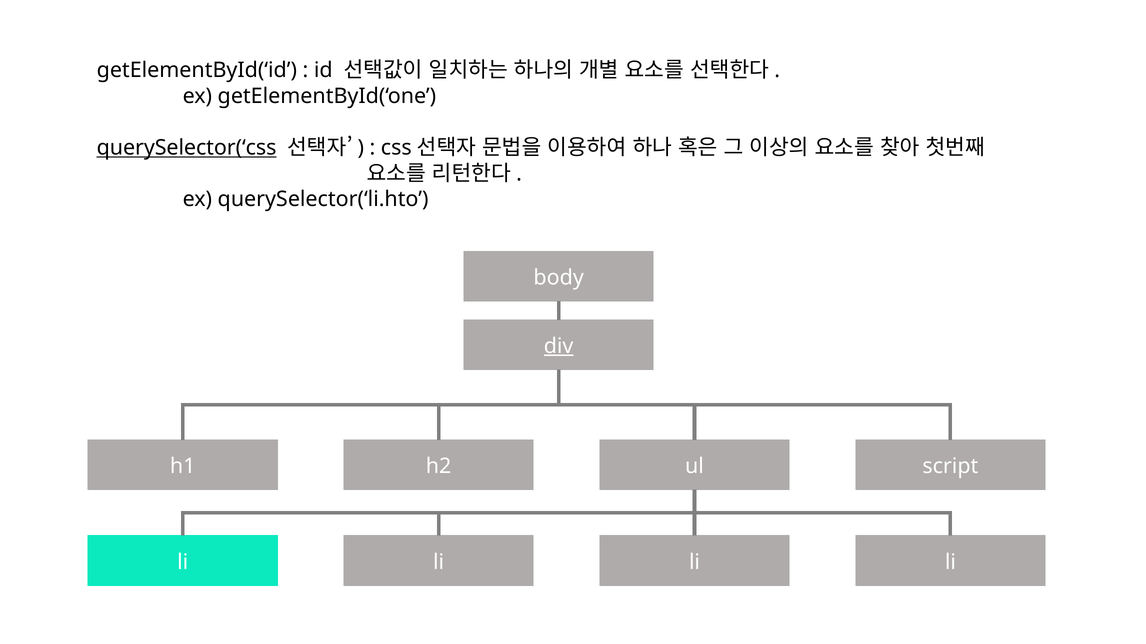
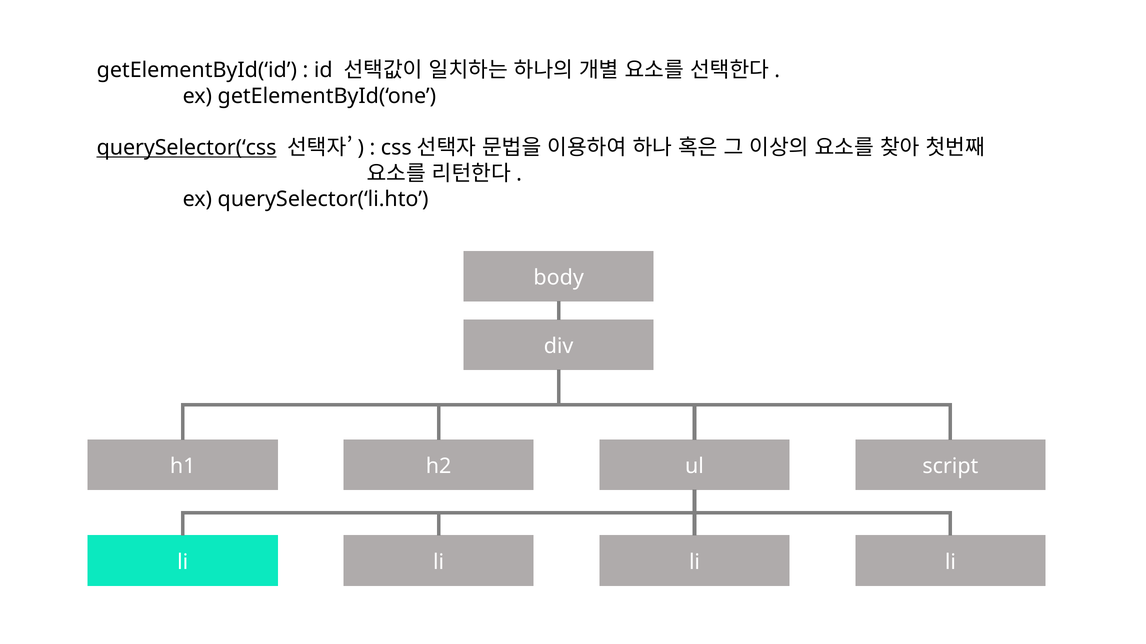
div underline: present -> none
